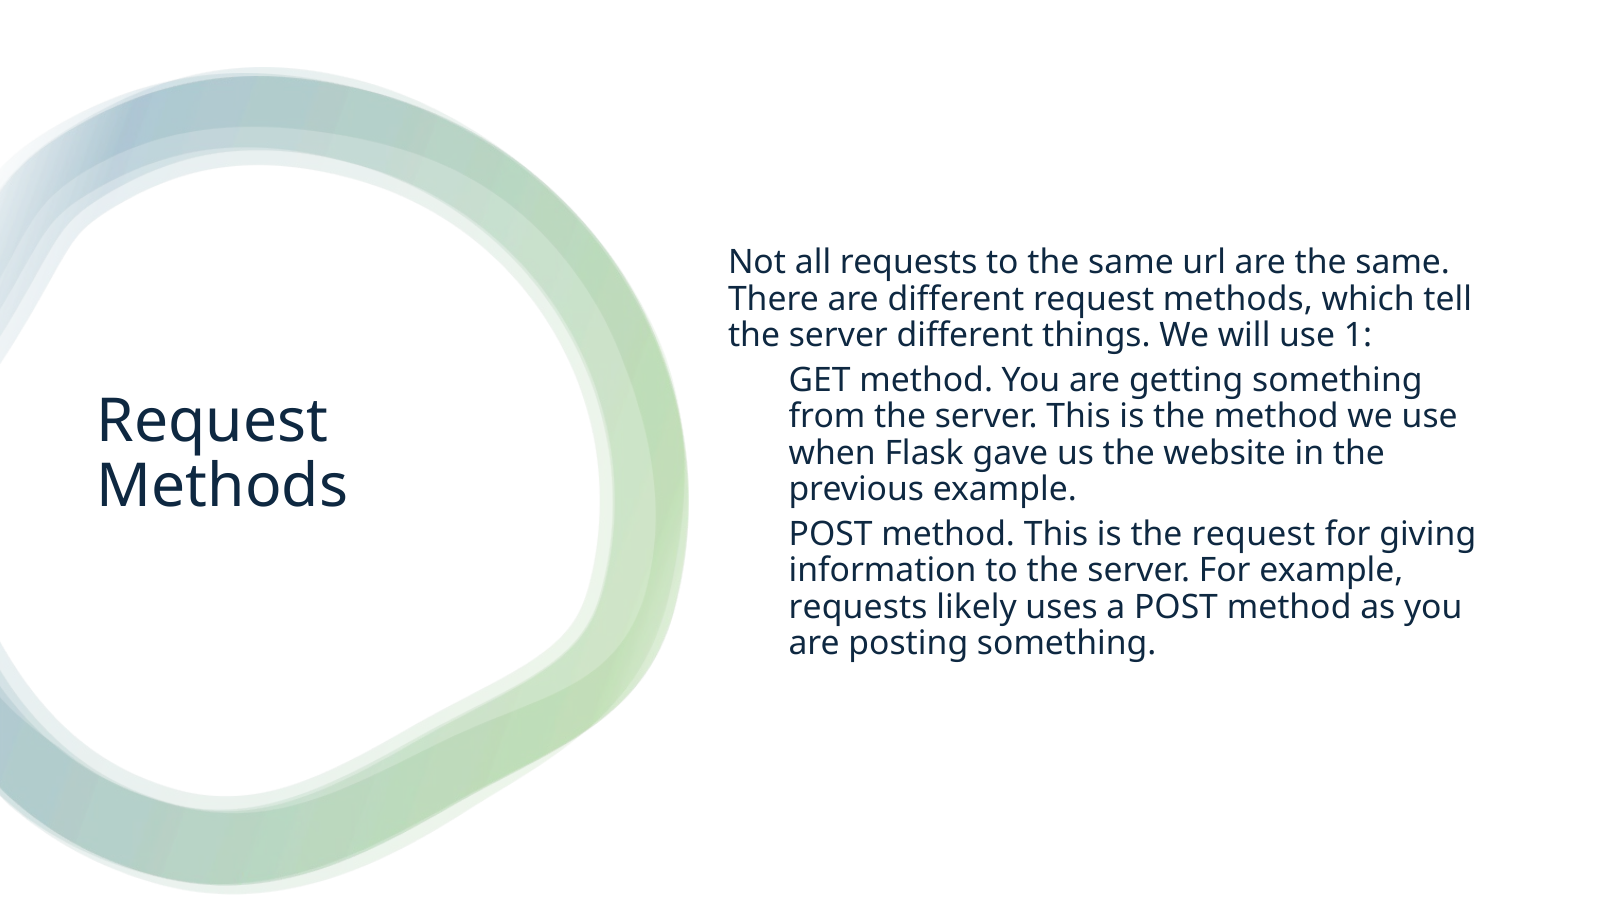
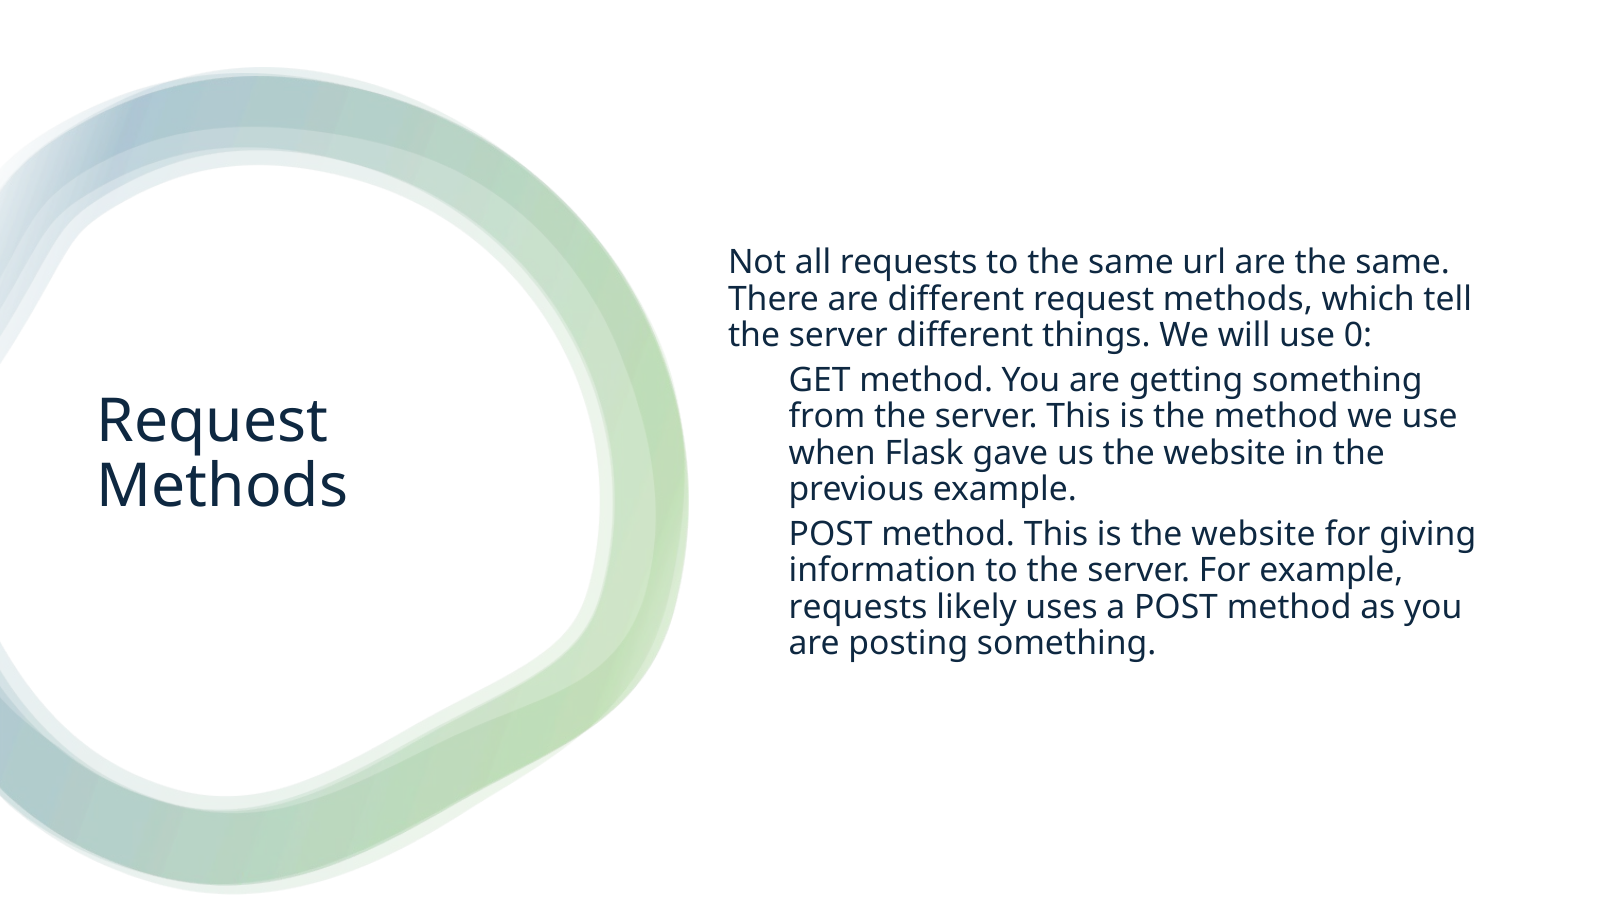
1: 1 -> 0
is the request: request -> website
